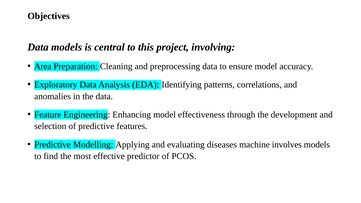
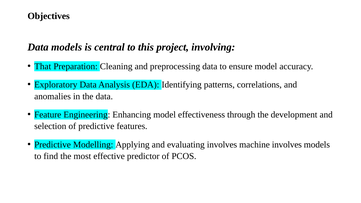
Area: Area -> That
evaluating diseases: diseases -> involves
